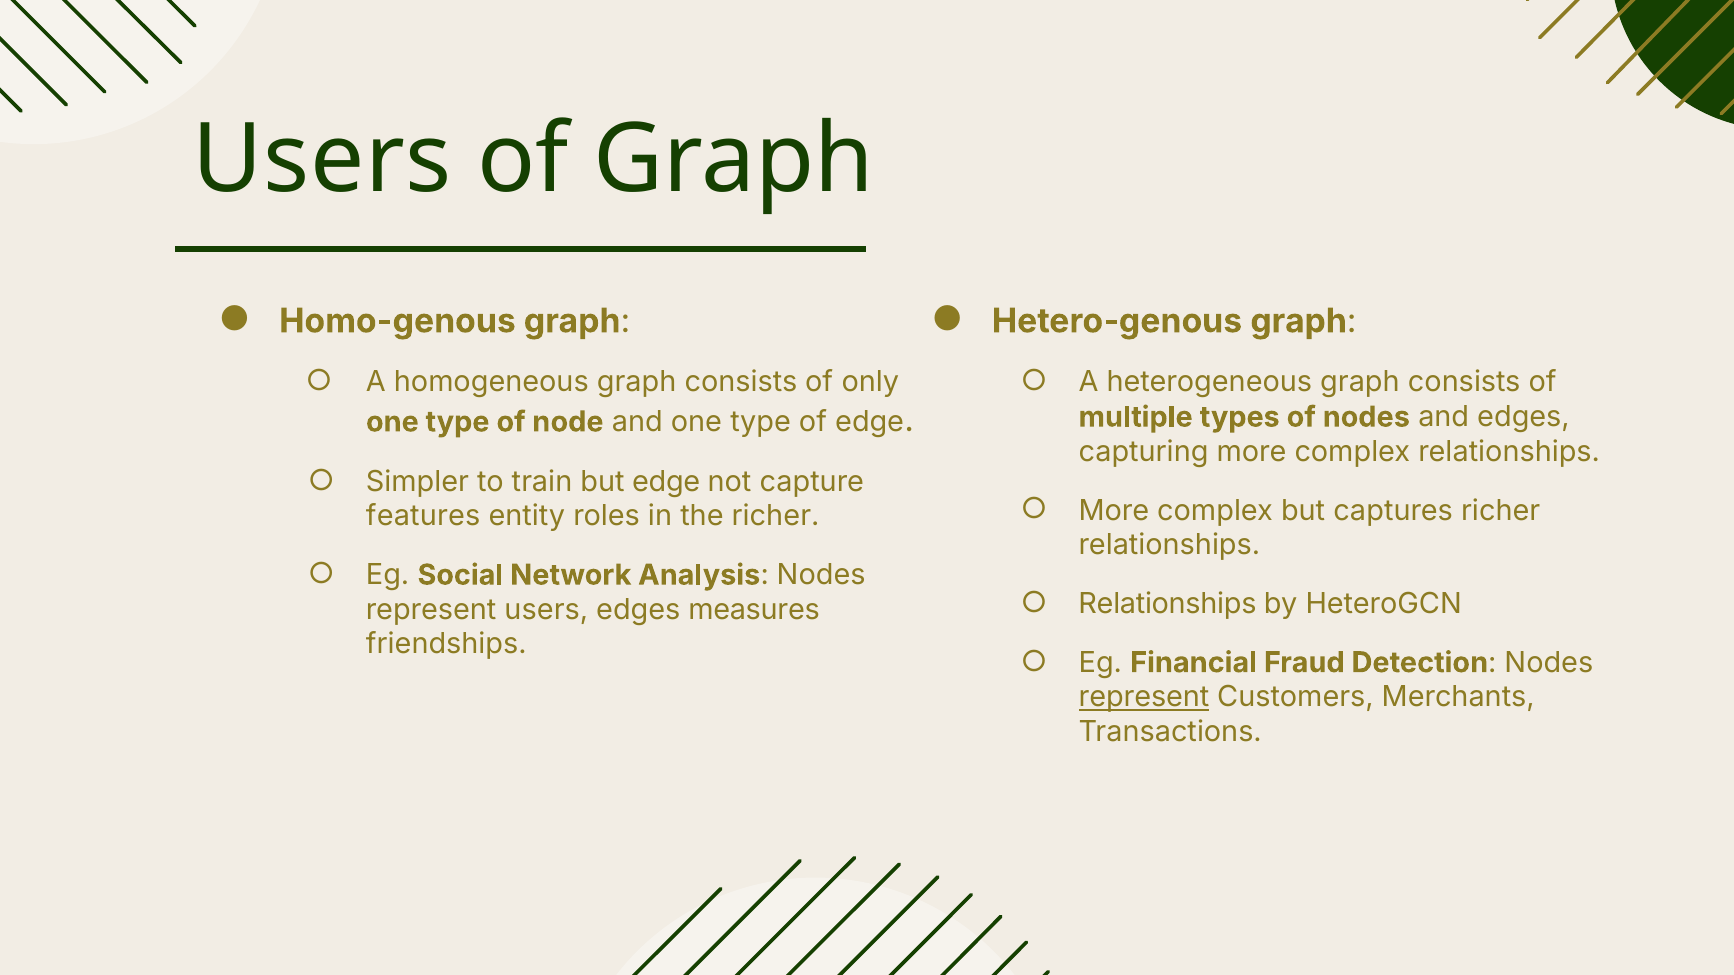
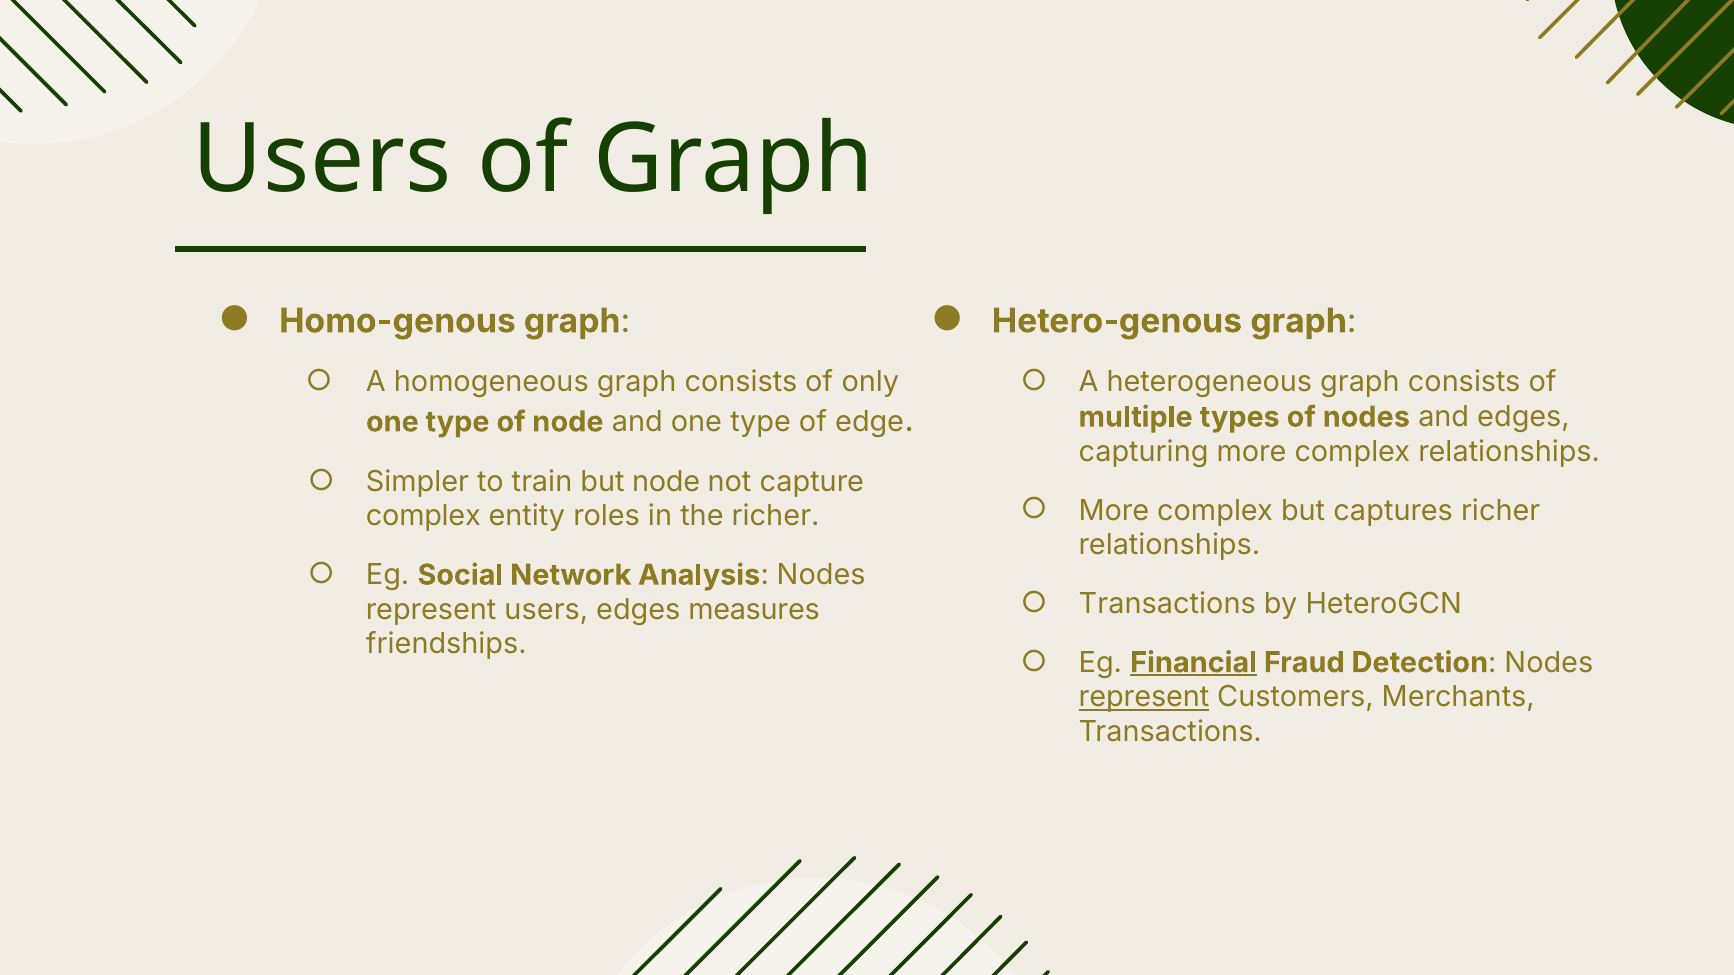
but edge: edge -> node
features at (423, 517): features -> complex
Relationships at (1167, 604): Relationships -> Transactions
Financial underline: none -> present
